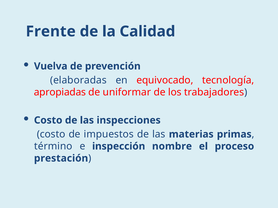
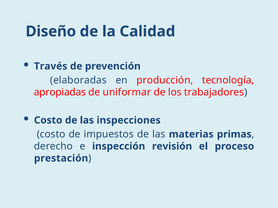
Frente: Frente -> Diseño
Vuelva: Vuelva -> Través
equivocado: equivocado -> producción
término: término -> derecho
nombre: nombre -> revisión
